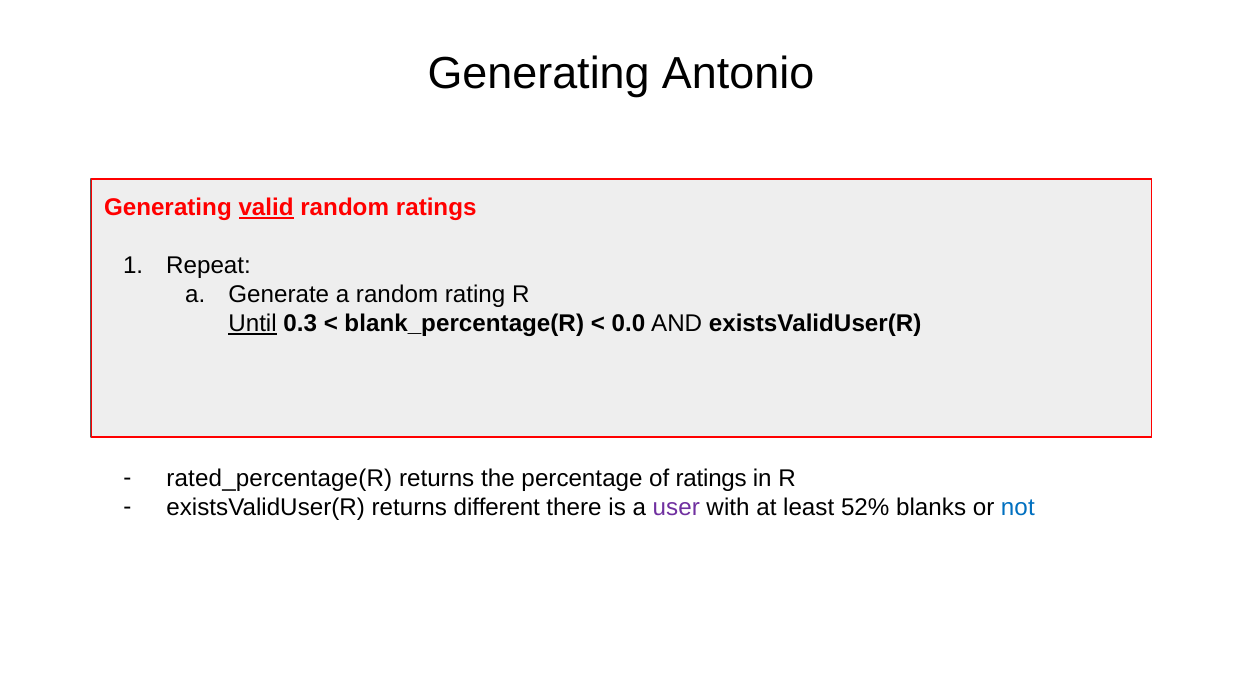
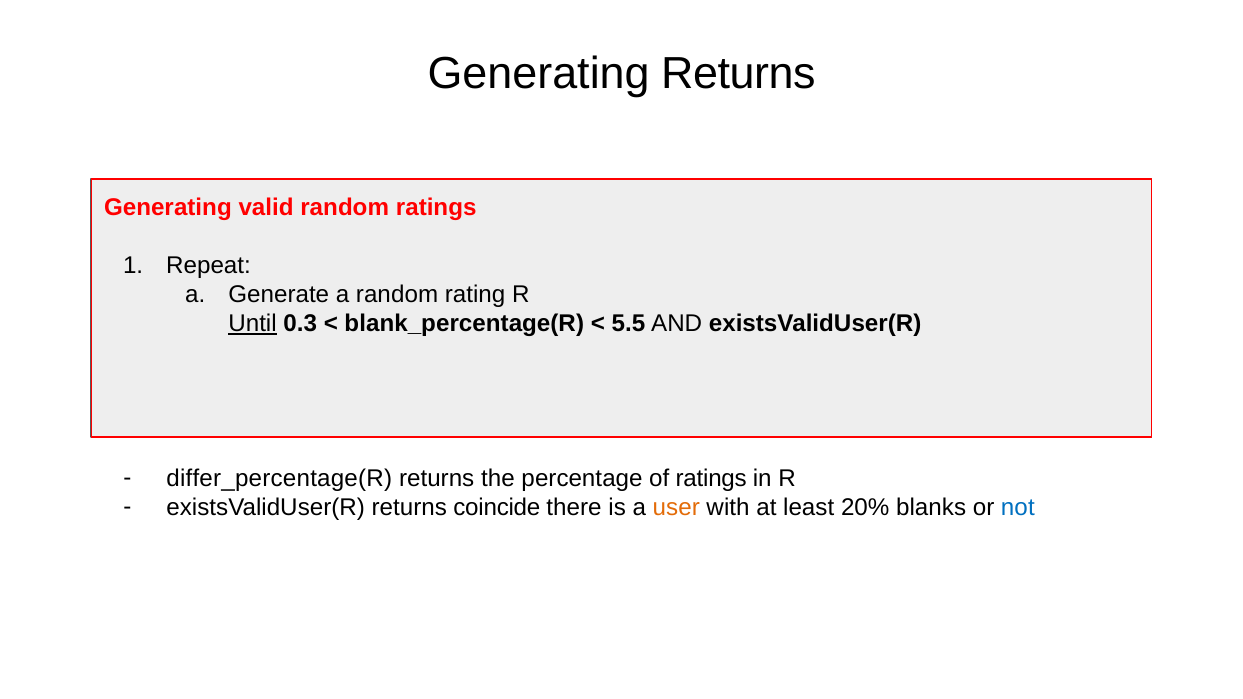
Generating Antonio: Antonio -> Returns
valid underline: present -> none
0.0: 0.0 -> 5.5
rated_percentage(R: rated_percentage(R -> differ_percentage(R
different: different -> coincide
user colour: purple -> orange
52%: 52% -> 20%
